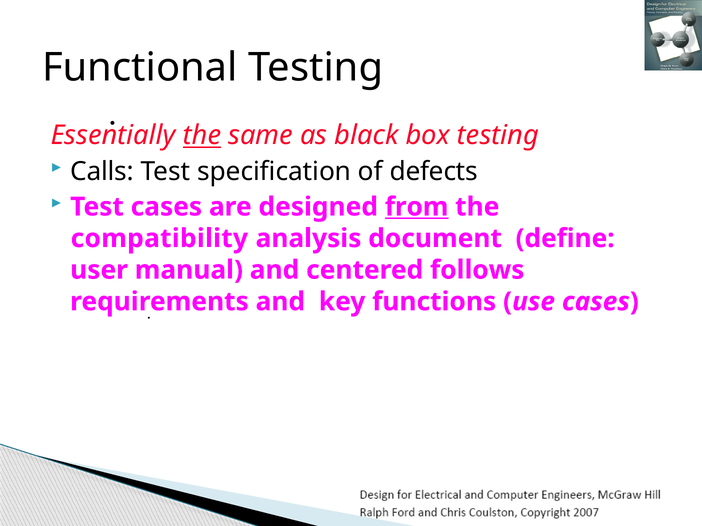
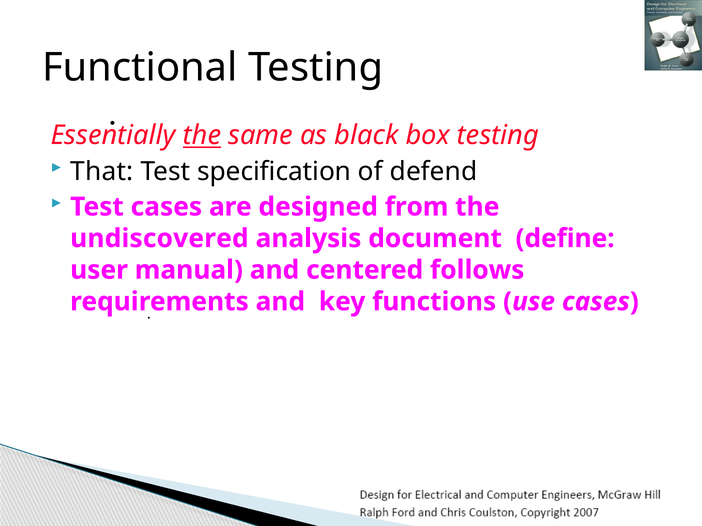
Calls: Calls -> That
defects: defects -> defend
from underline: present -> none
compatibility: compatibility -> undiscovered
